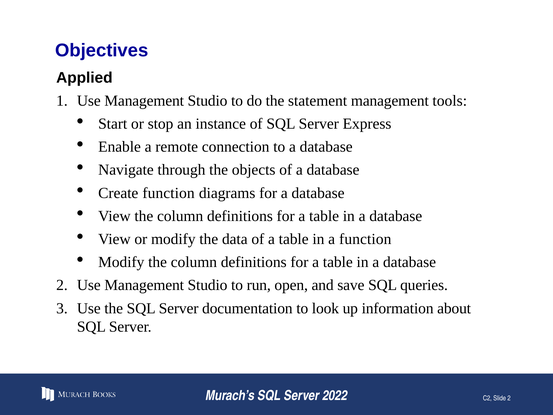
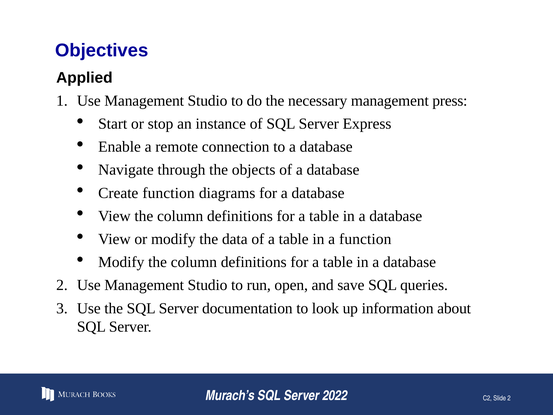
statement: statement -> necessary
tools: tools -> press
